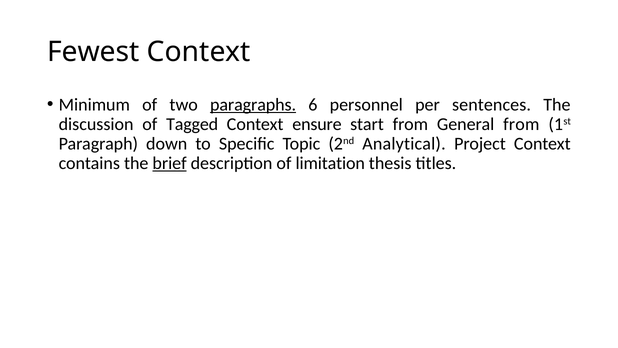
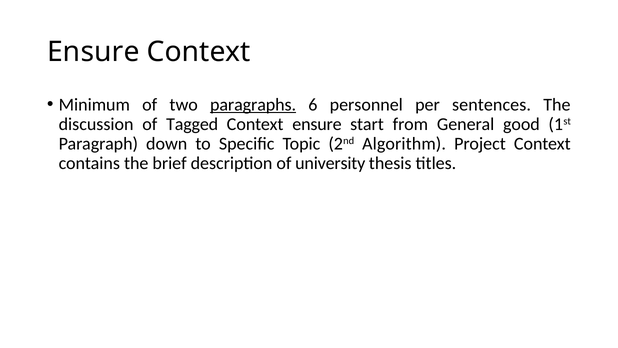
Fewest at (93, 52): Fewest -> Ensure
General from: from -> good
Analytical: Analytical -> Algorithm
brief underline: present -> none
limitation: limitation -> university
